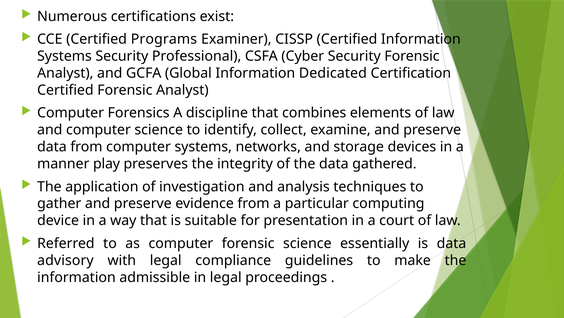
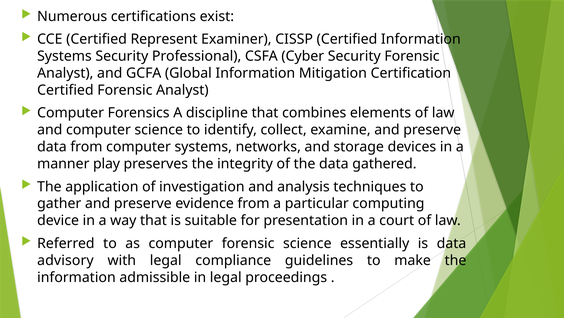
Programs: Programs -> Represent
Dedicated: Dedicated -> Mitigation
